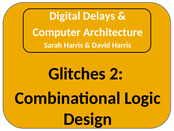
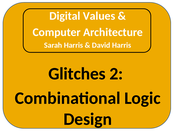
Delays: Delays -> Values
